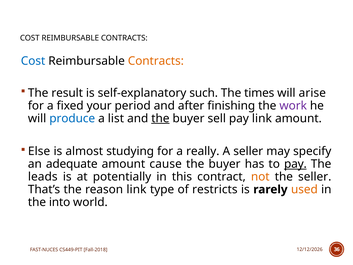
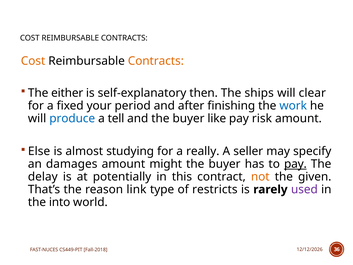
Cost at (33, 61) colour: blue -> orange
result: result -> either
such: such -> then
times: times -> ships
arise: arise -> clear
work colour: purple -> blue
list: list -> tell
the at (160, 118) underline: present -> none
sell: sell -> like
pay link: link -> risk
adequate: adequate -> damages
cause: cause -> might
leads: leads -> delay
the seller: seller -> given
used colour: orange -> purple
